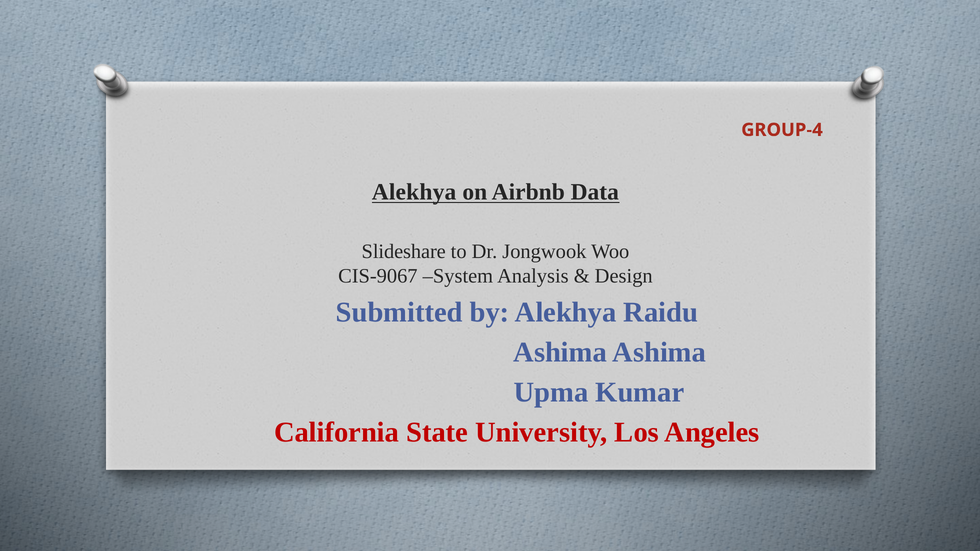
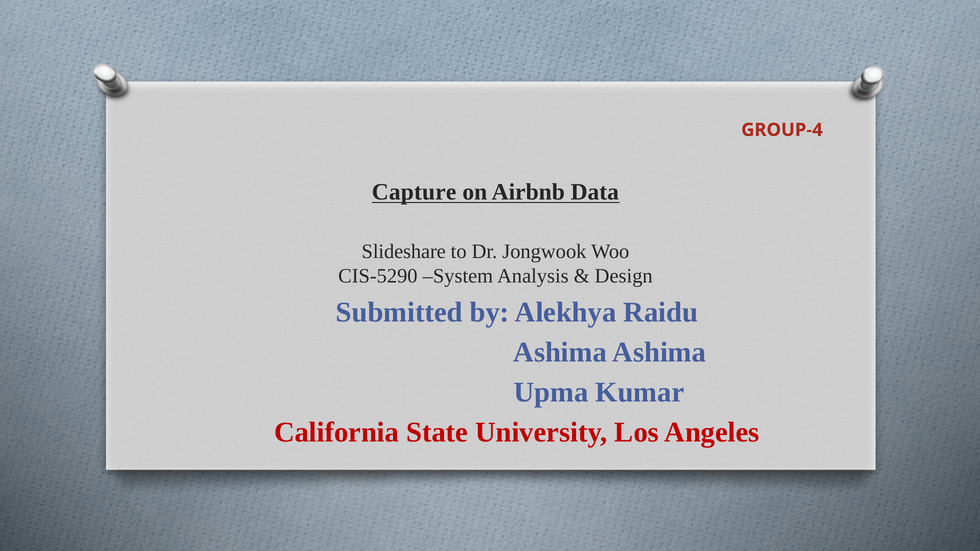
Alekhya at (414, 192): Alekhya -> Capture
CIS-9067: CIS-9067 -> CIS-5290
